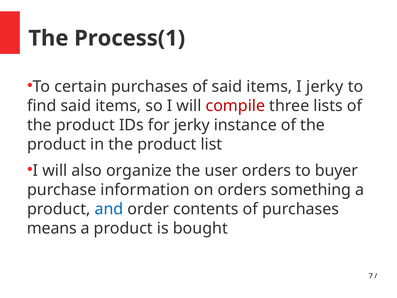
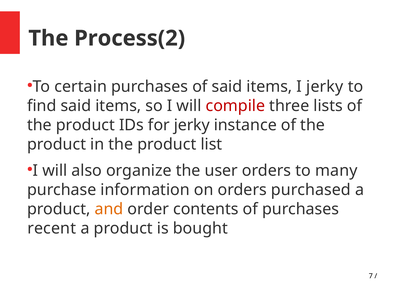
Process(1: Process(1 -> Process(2
buyer: buyer -> many
something: something -> purchased
and colour: blue -> orange
means: means -> recent
